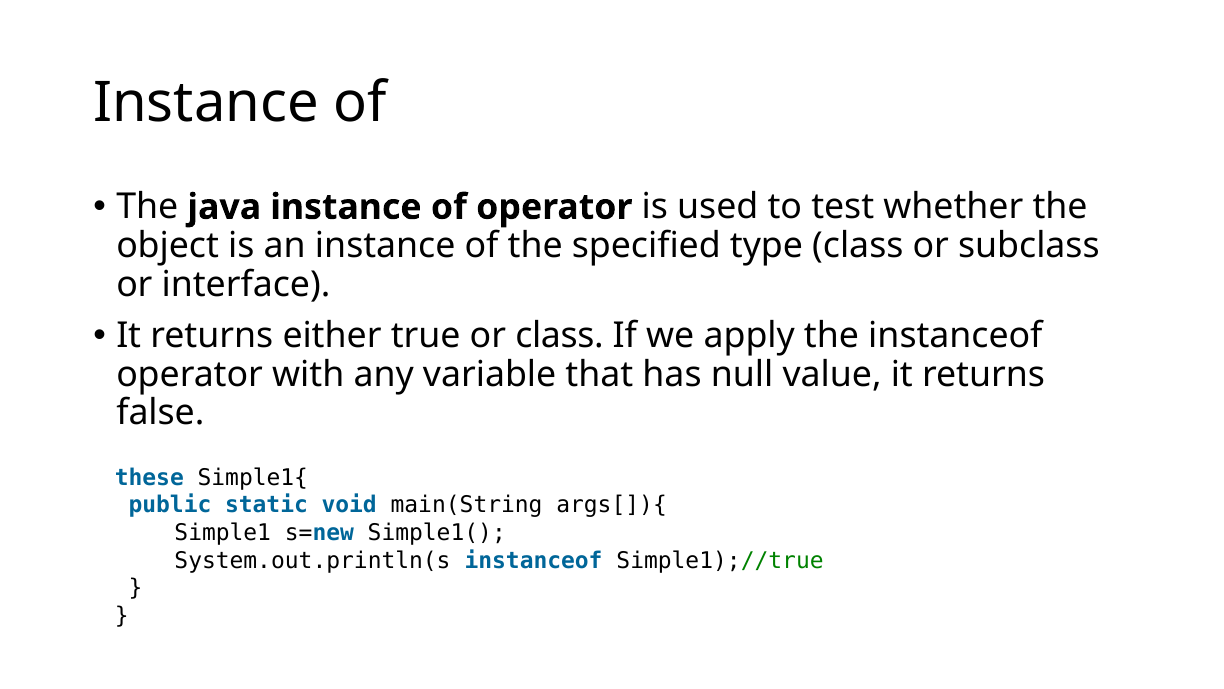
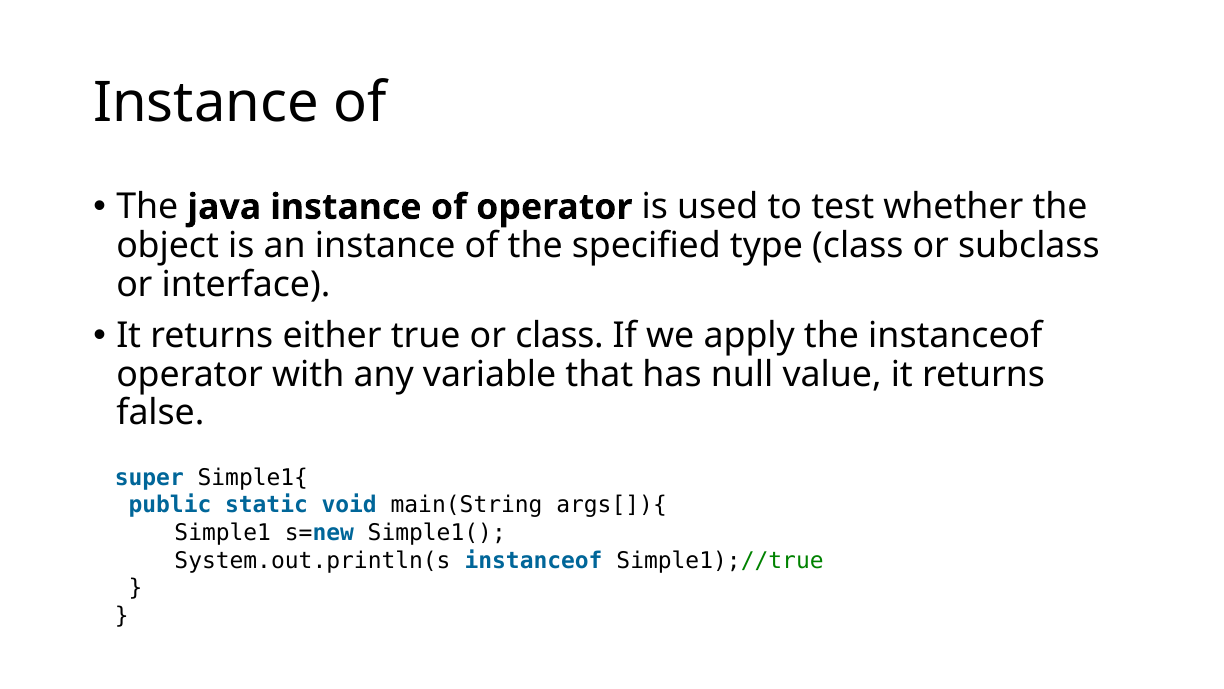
these: these -> super
